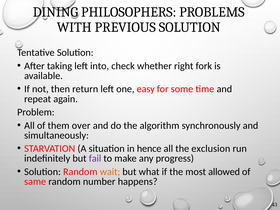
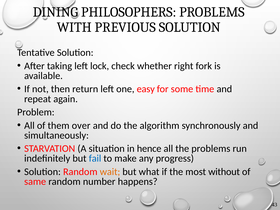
into: into -> lock
the exclusion: exclusion -> problems
fail colour: purple -> blue
allowed: allowed -> without
